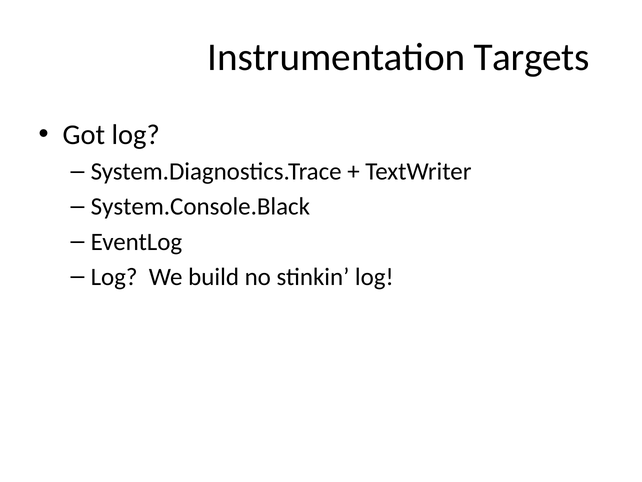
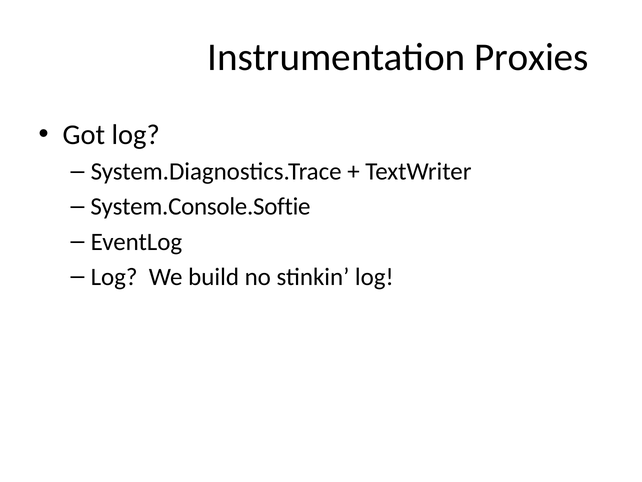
Targets: Targets -> Proxies
System.Console.Black: System.Console.Black -> System.Console.Softie
